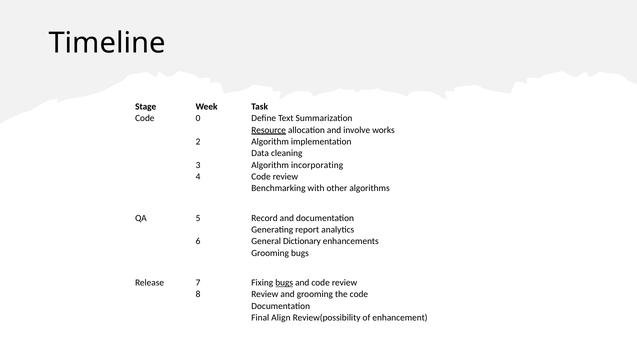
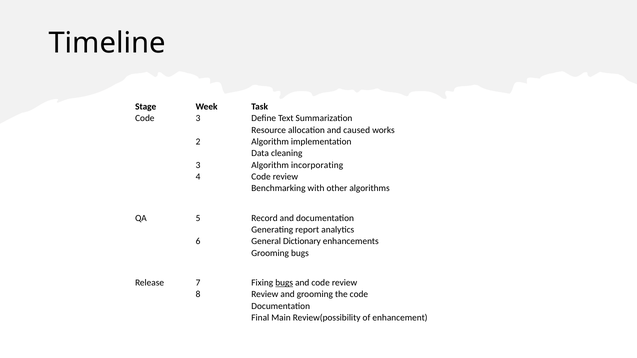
Code 0: 0 -> 3
Resource underline: present -> none
involve: involve -> caused
Align: Align -> Main
